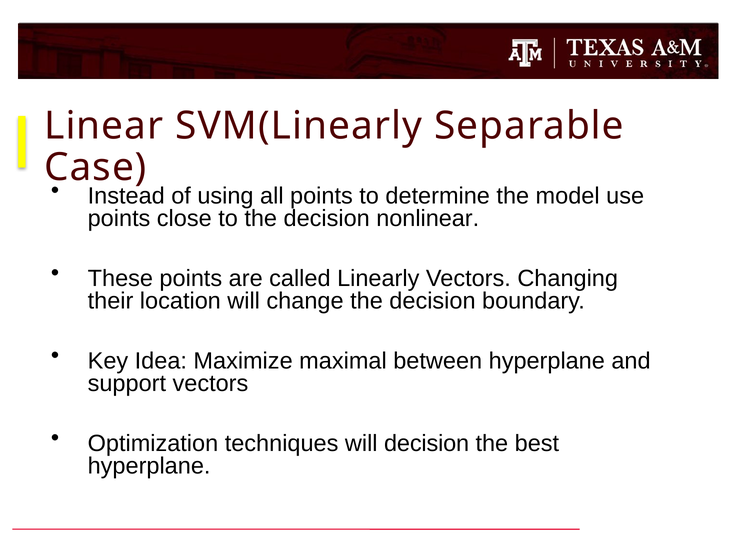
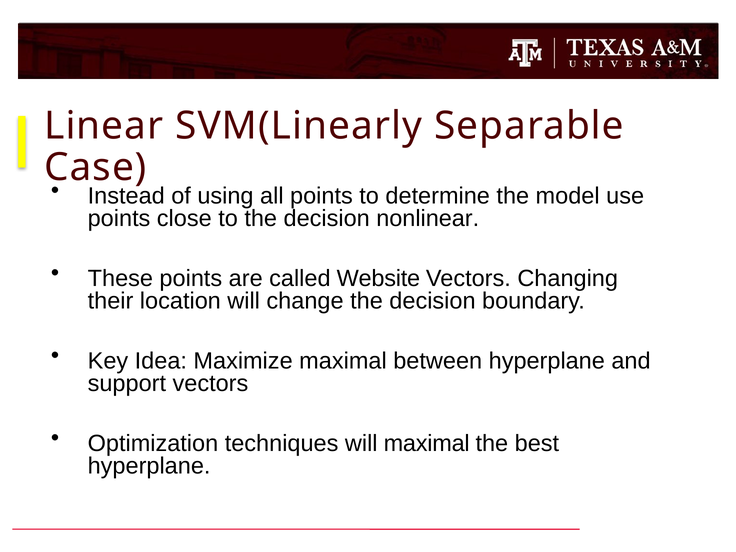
Linearly: Linearly -> Website
will decision: decision -> maximal
